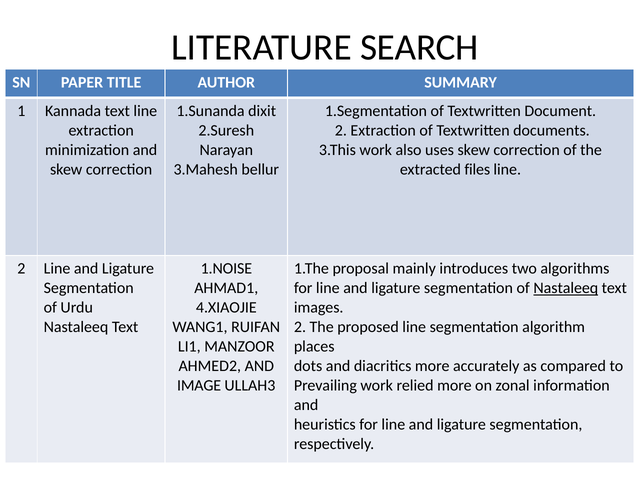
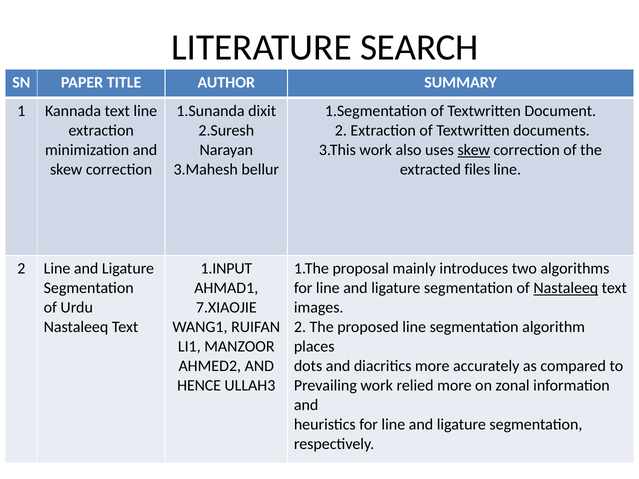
skew at (474, 150) underline: none -> present
1.NOISE: 1.NOISE -> 1.INPUT
4.XIAOJIE: 4.XIAOJIE -> 7.XIAOJIE
IMAGE: IMAGE -> HENCE
